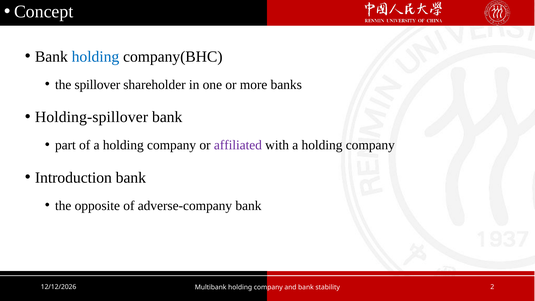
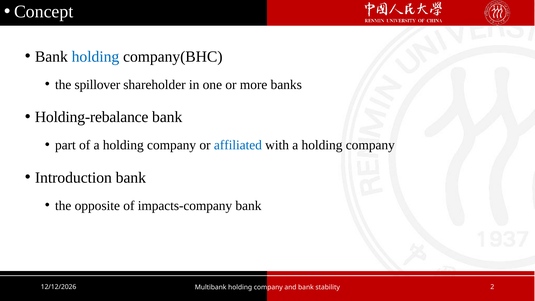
Holding-spillover: Holding-spillover -> Holding-rebalance
affiliated colour: purple -> blue
adverse-company: adverse-company -> impacts-company
